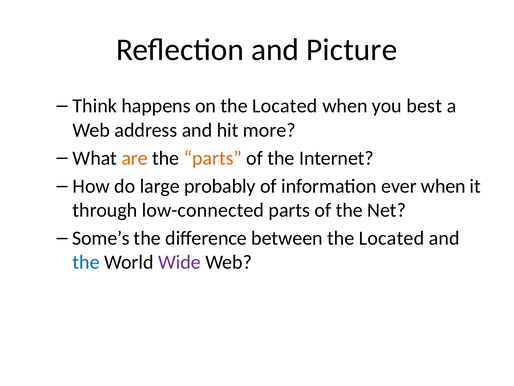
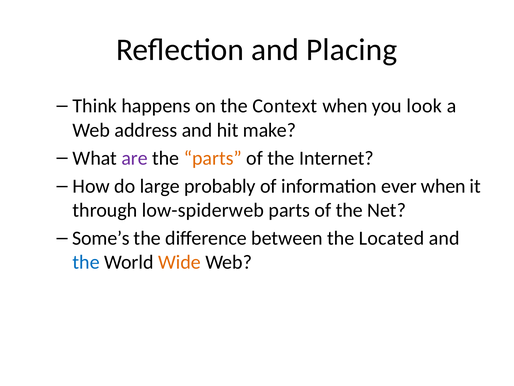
Picture: Picture -> Placing
on the Located: Located -> Context
best: best -> look
more: more -> make
are colour: orange -> purple
low-connected: low-connected -> low-spiderweb
Wide colour: purple -> orange
